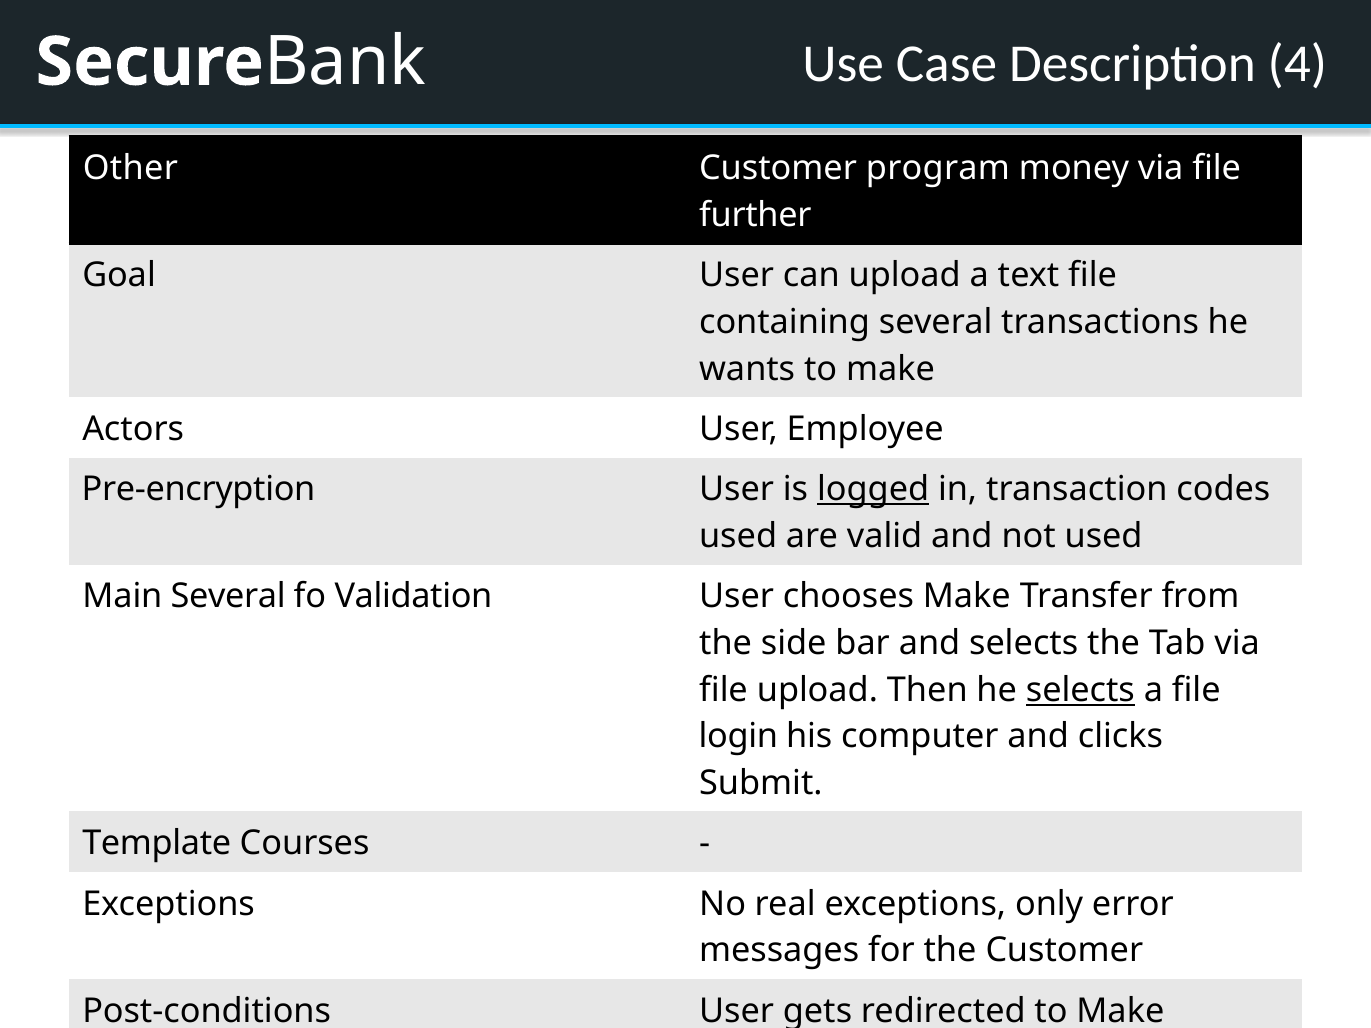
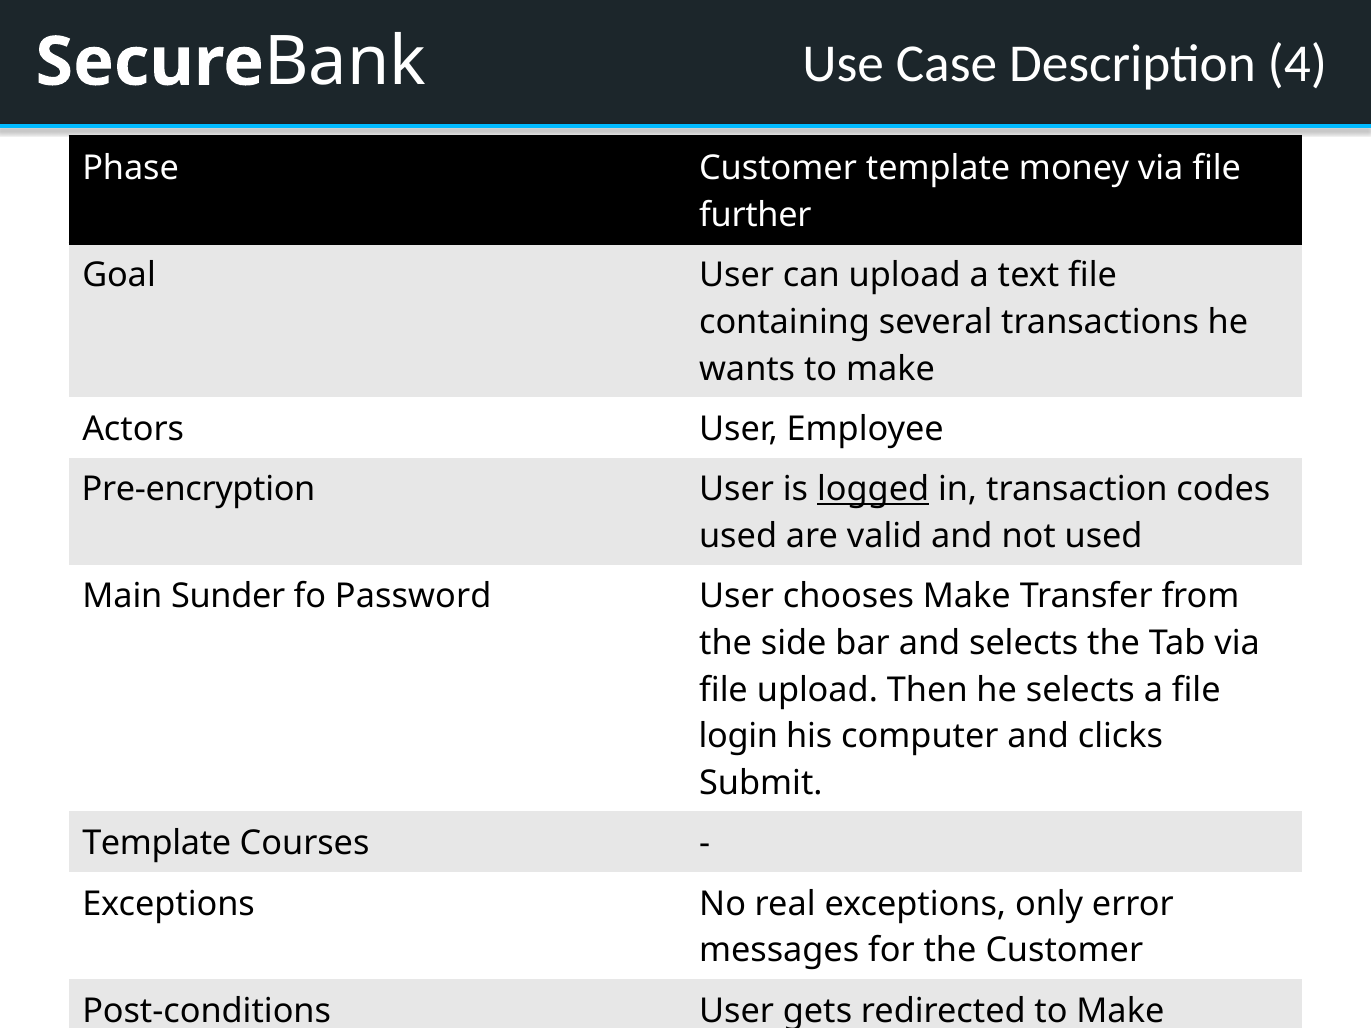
Other: Other -> Phase
Customer program: program -> template
Main Several: Several -> Sunder
Validation: Validation -> Password
selects at (1080, 690) underline: present -> none
